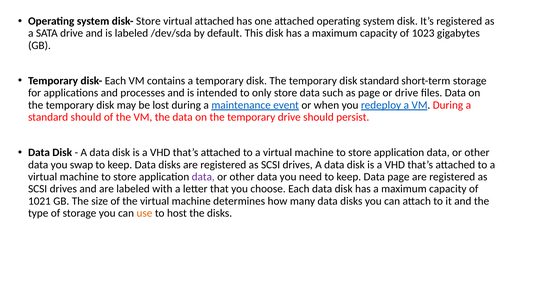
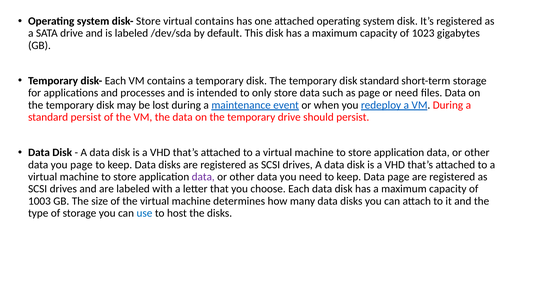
virtual attached: attached -> contains
or drive: drive -> need
standard should: should -> persist
you swap: swap -> page
1021: 1021 -> 1003
use colour: orange -> blue
